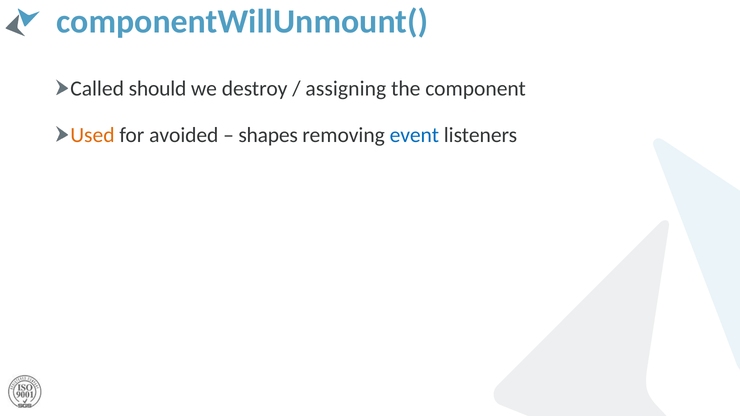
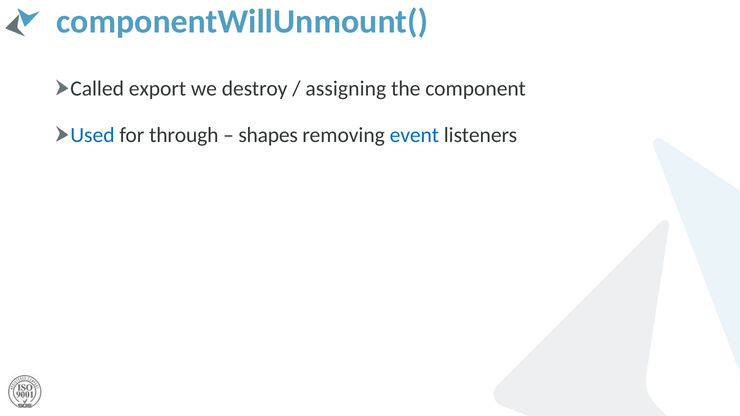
should: should -> export
Used colour: orange -> blue
avoided: avoided -> through
